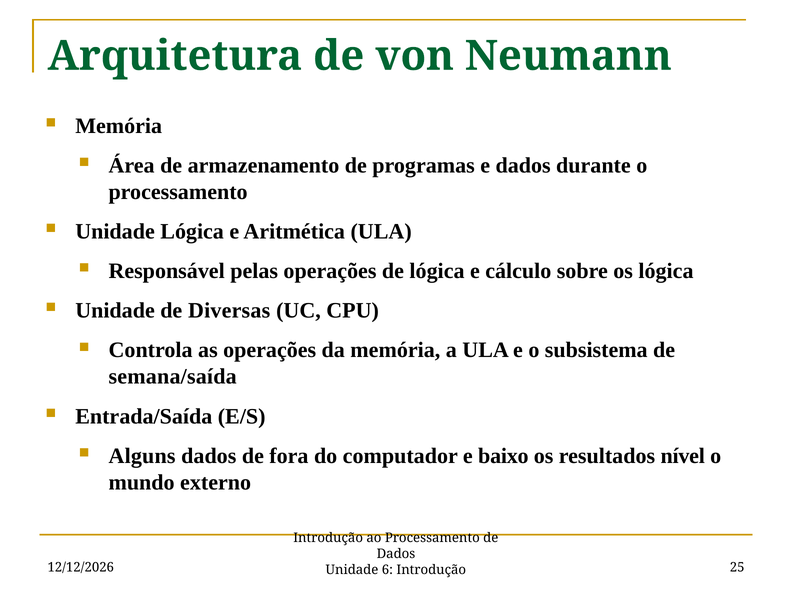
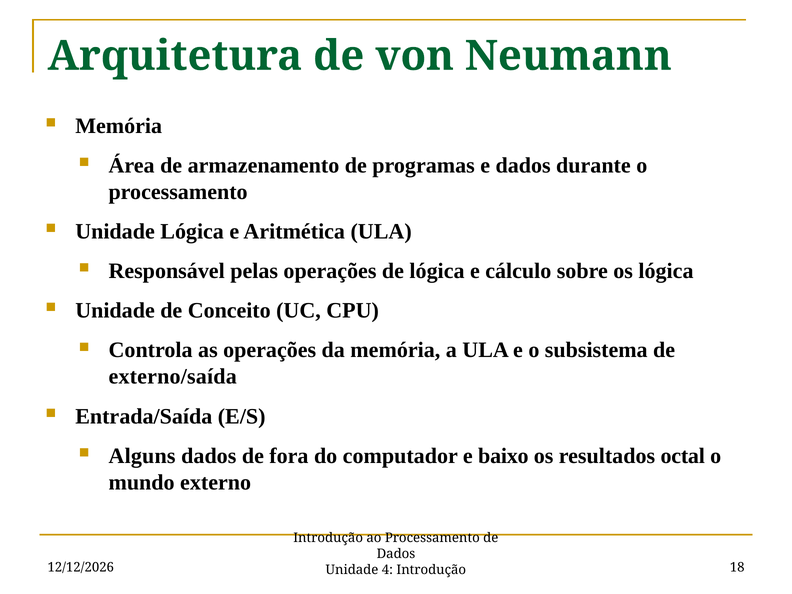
Diversas: Diversas -> Conceito
semana/saída: semana/saída -> externo/saída
nível: nível -> octal
6: 6 -> 4
25: 25 -> 18
